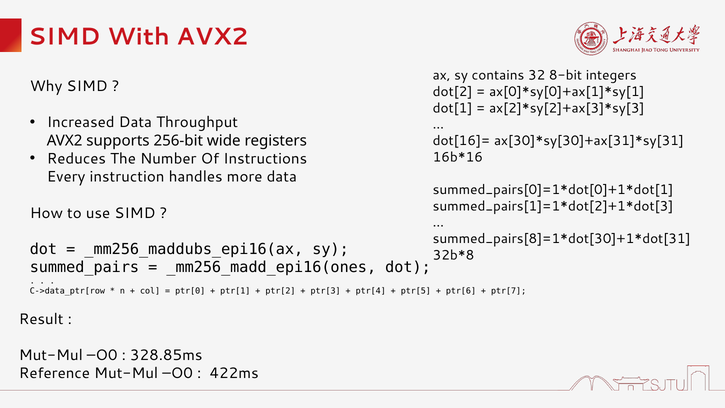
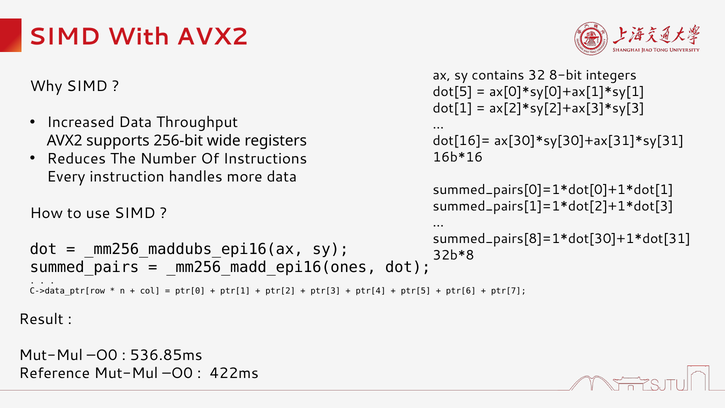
dot[2: dot[2 -> dot[5
328.85ms: 328.85ms -> 536.85ms
